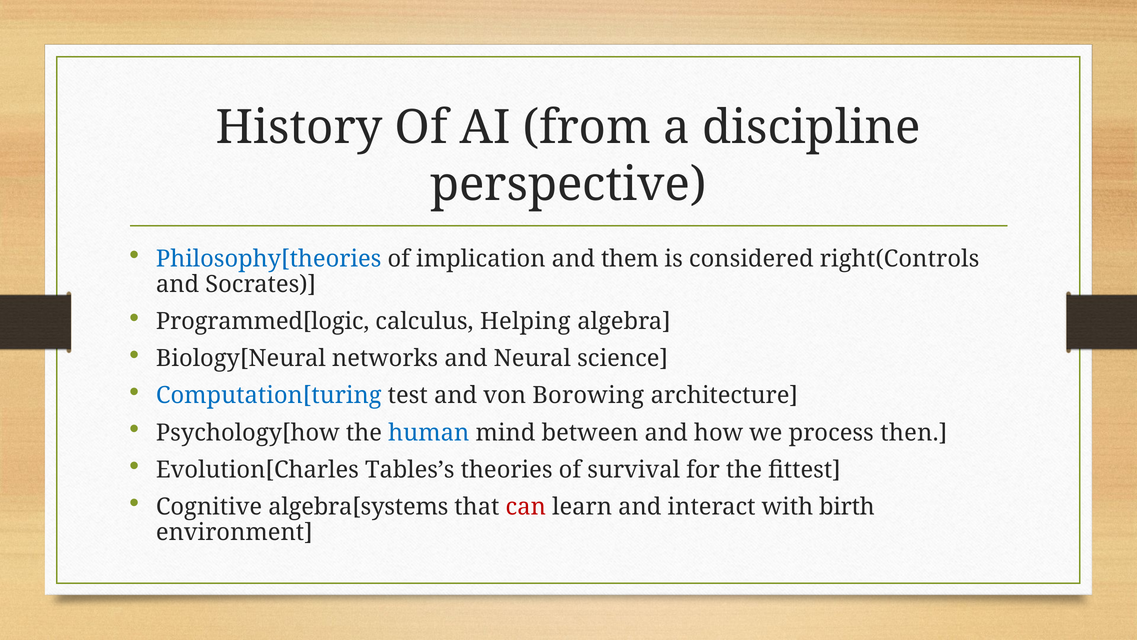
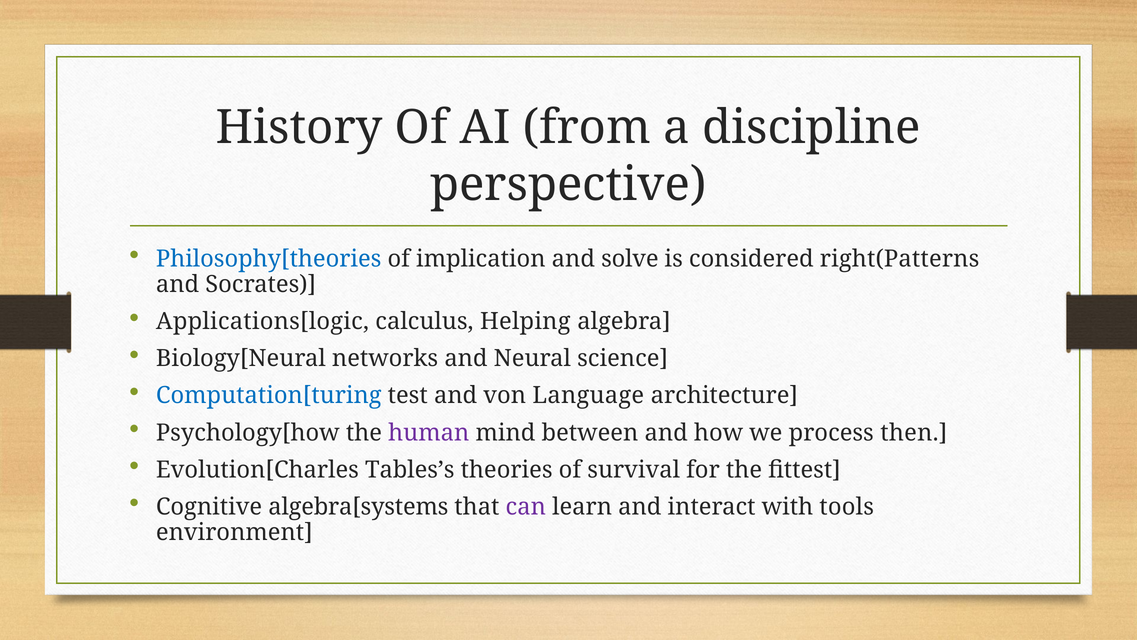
them: them -> solve
right(Controls: right(Controls -> right(Patterns
Programmed[logic: Programmed[logic -> Applications[logic
Borowing: Borowing -> Language
human colour: blue -> purple
can colour: red -> purple
birth: birth -> tools
